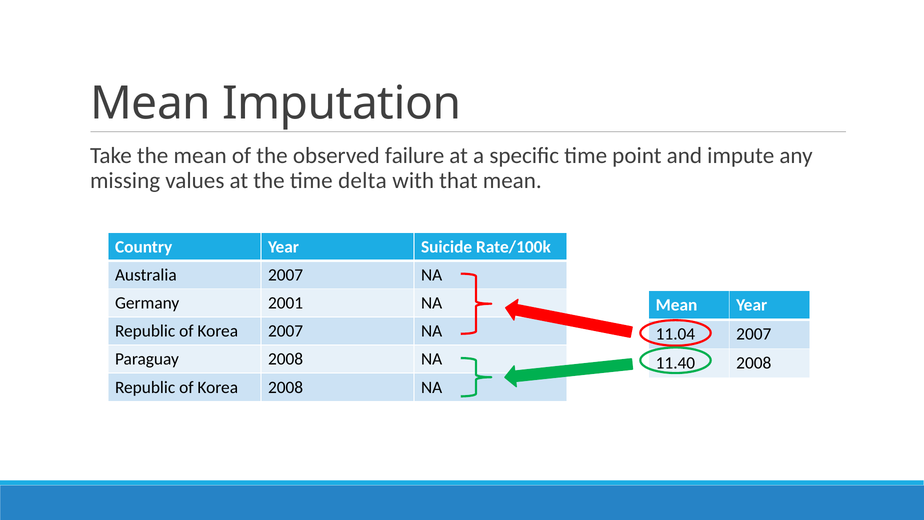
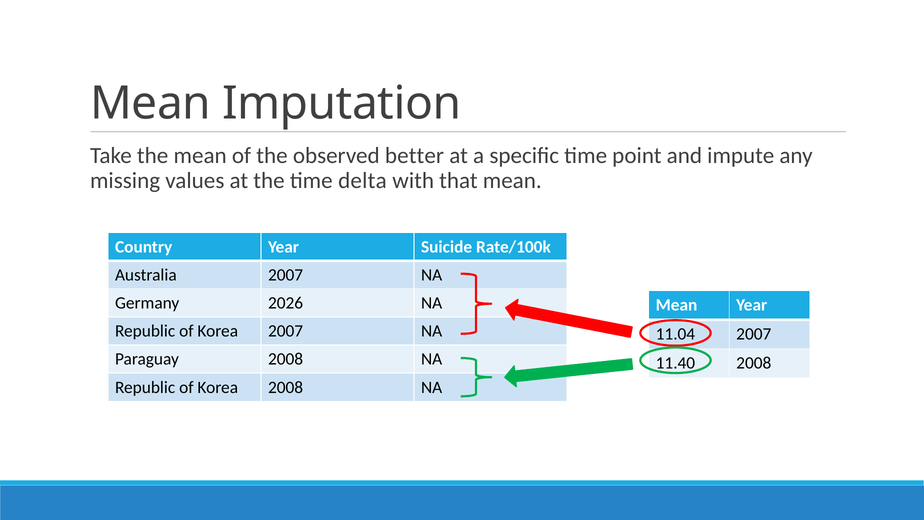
failure: failure -> better
2001: 2001 -> 2026
